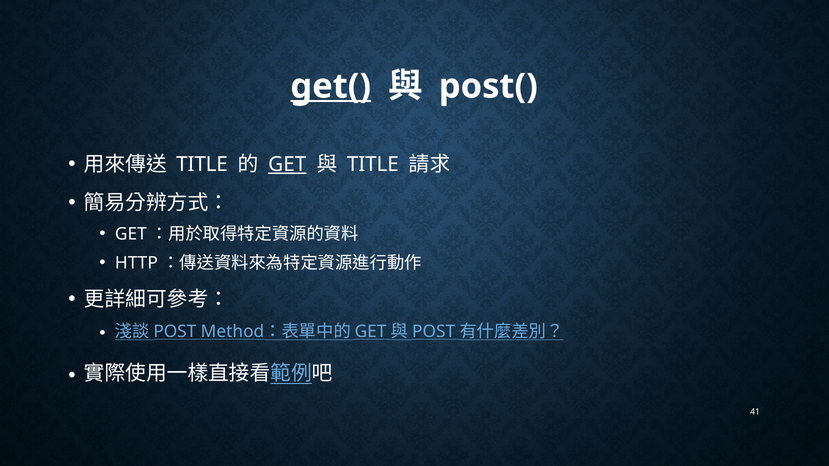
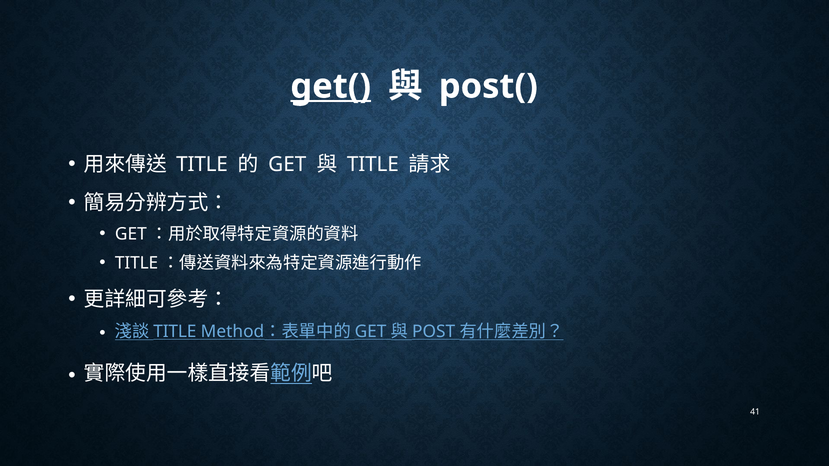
GET at (287, 164) underline: present -> none
HTTP at (136, 263): HTTP -> TITLE
POST at (175, 332): POST -> TITLE
